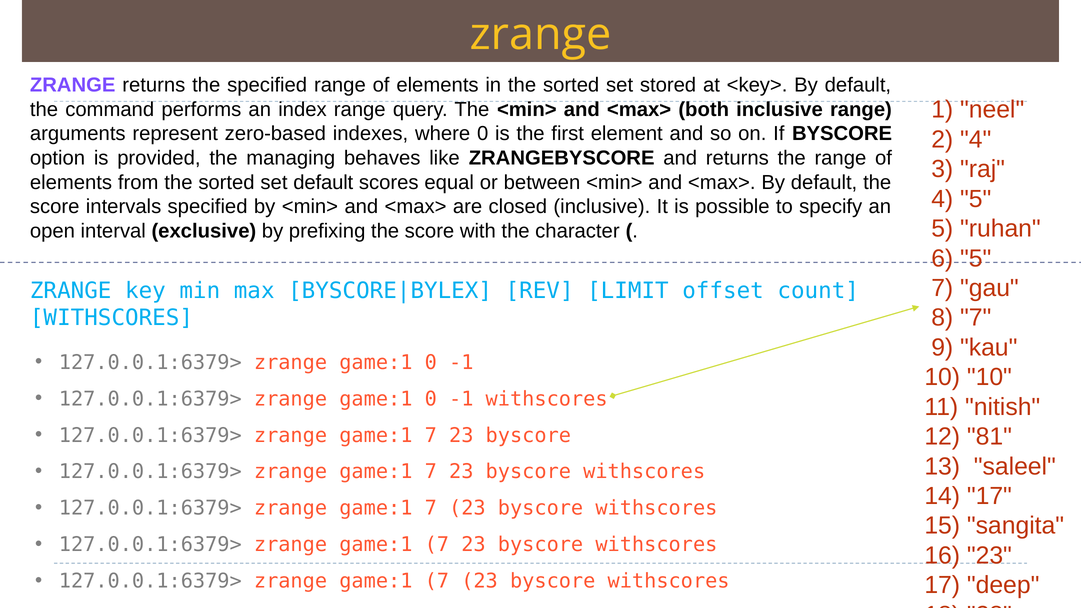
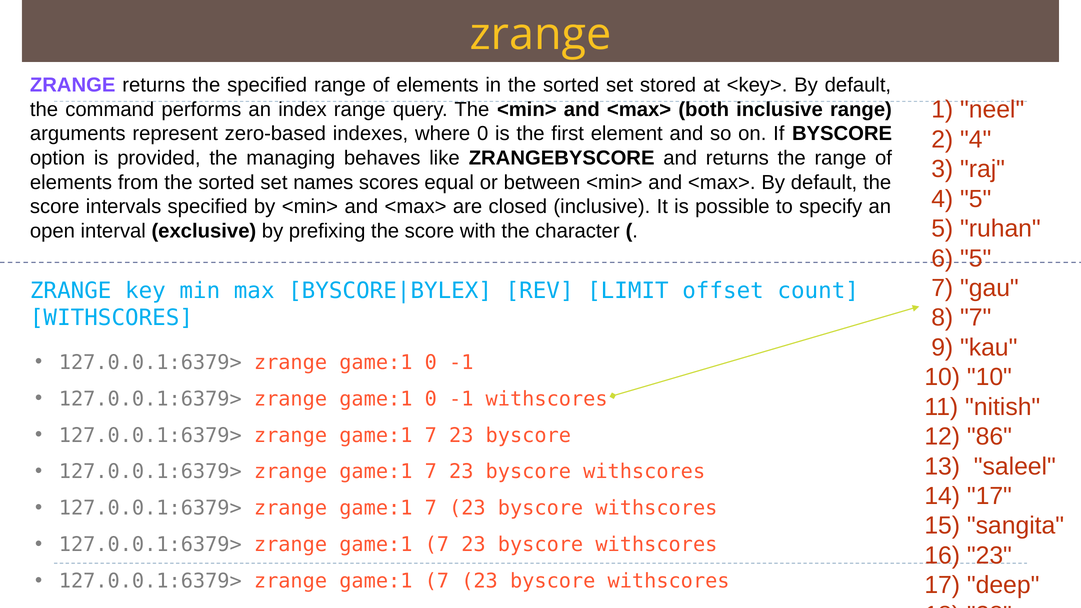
set default: default -> names
81: 81 -> 86
